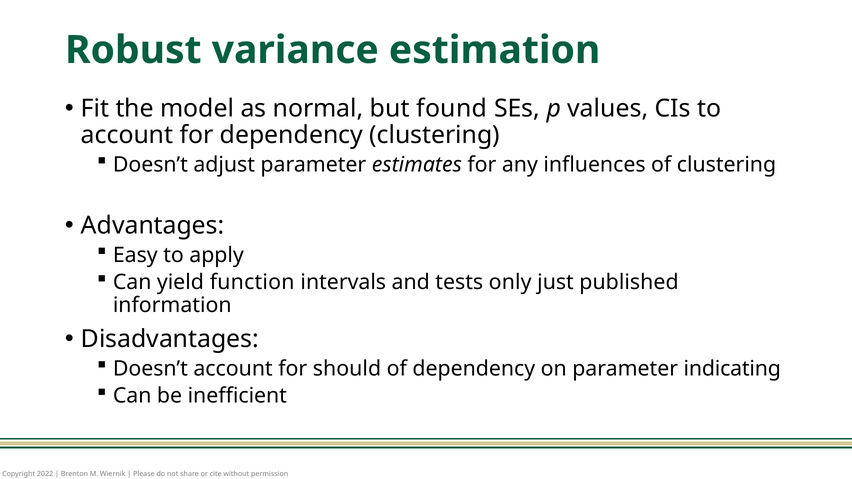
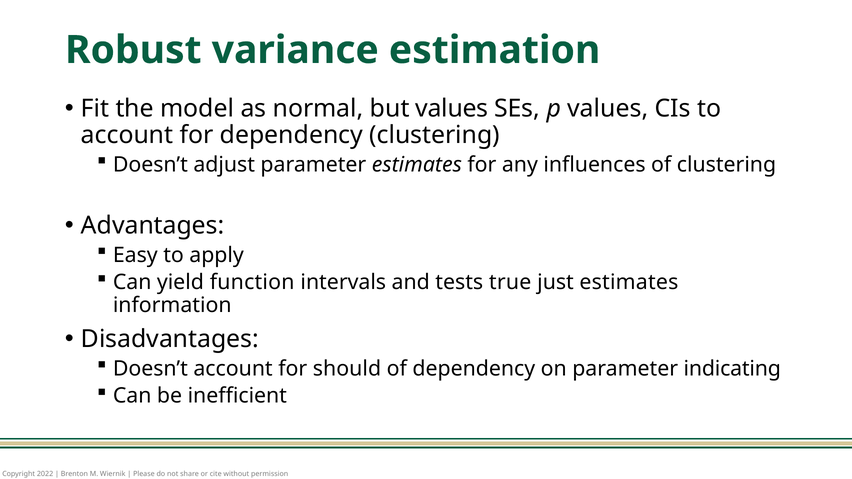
but found: found -> values
only: only -> true
just published: published -> estimates
